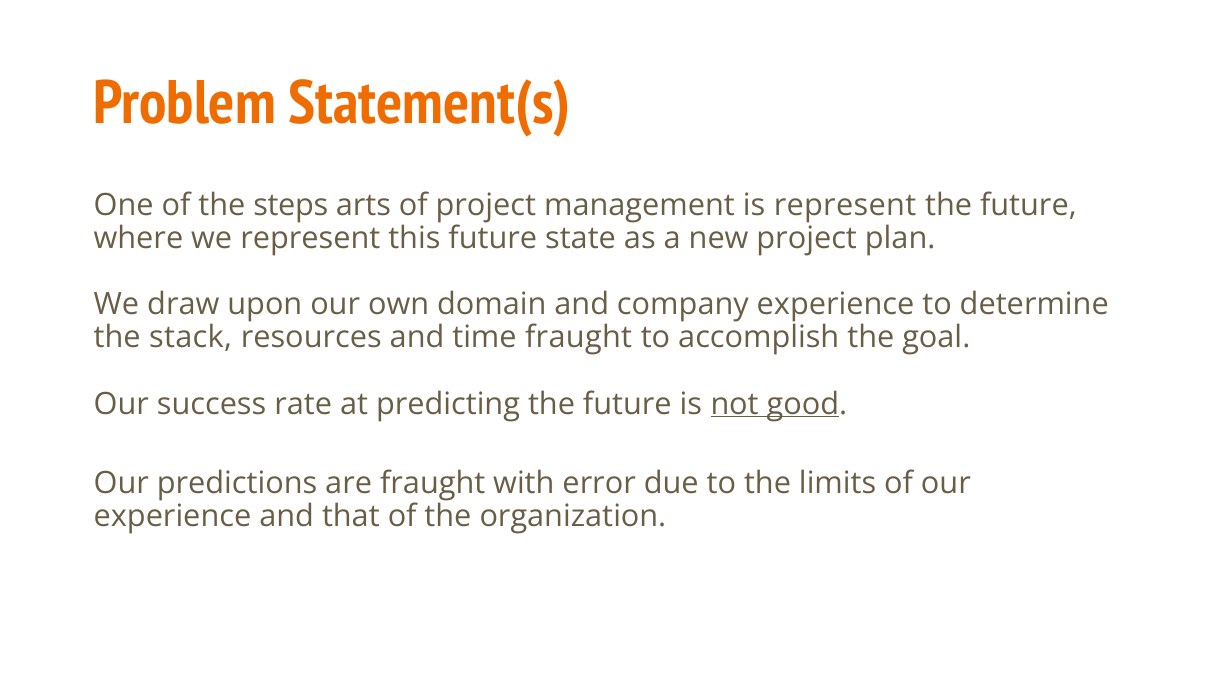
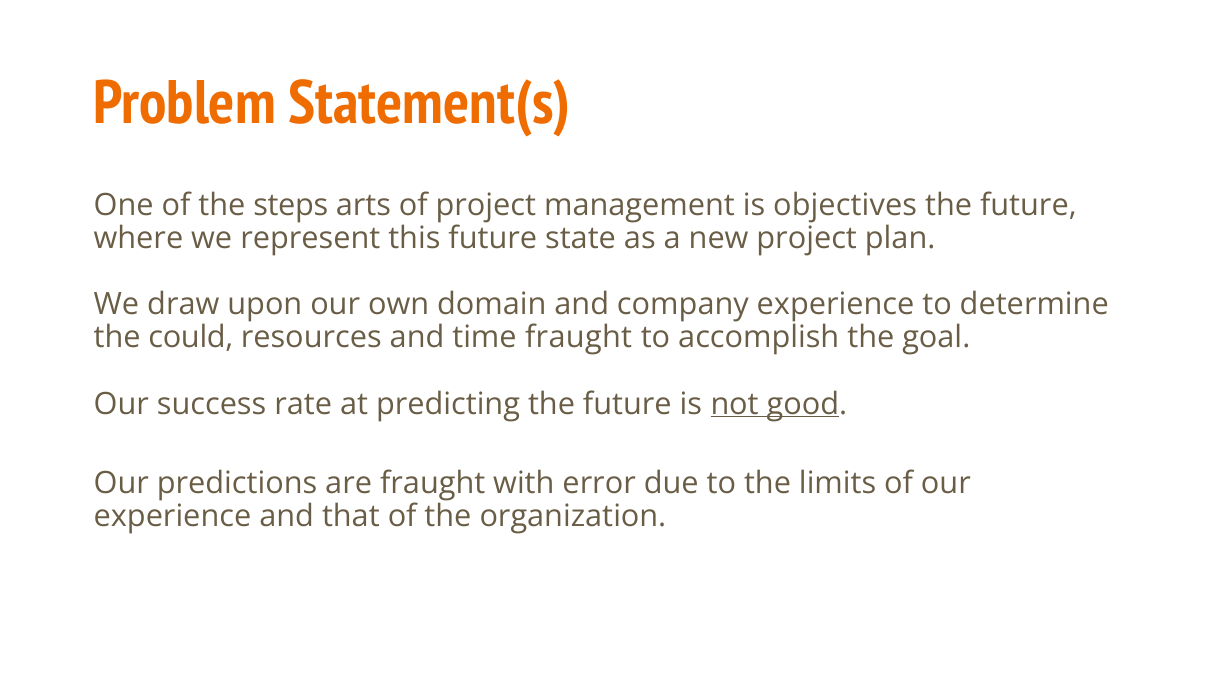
is represent: represent -> objectives
stack: stack -> could
